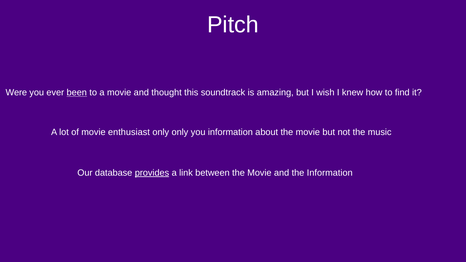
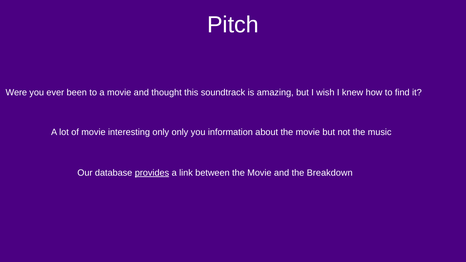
been underline: present -> none
enthusiast: enthusiast -> interesting
the Information: Information -> Breakdown
